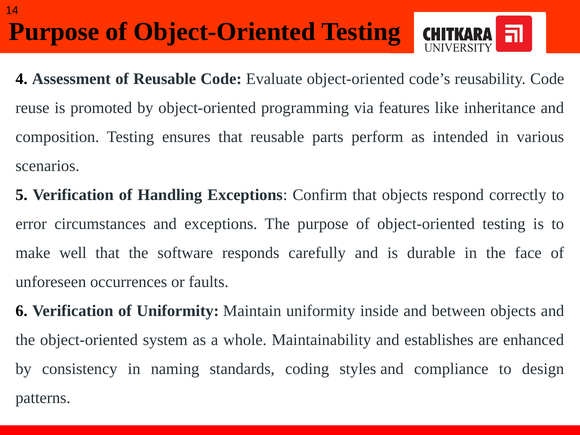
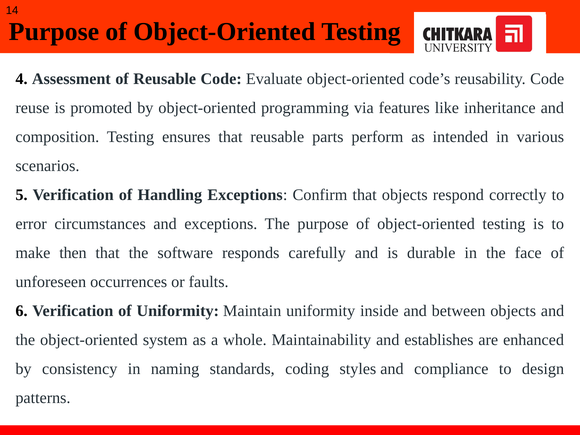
well: well -> then
